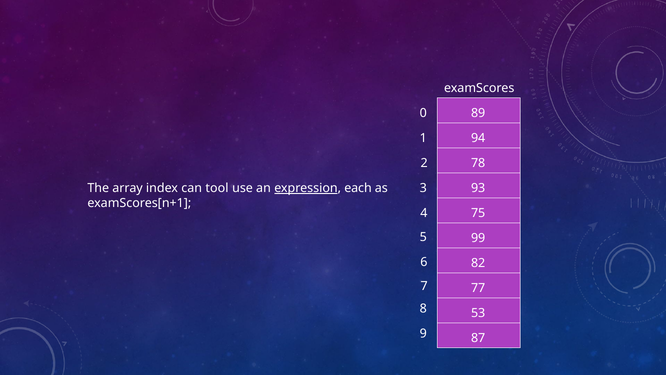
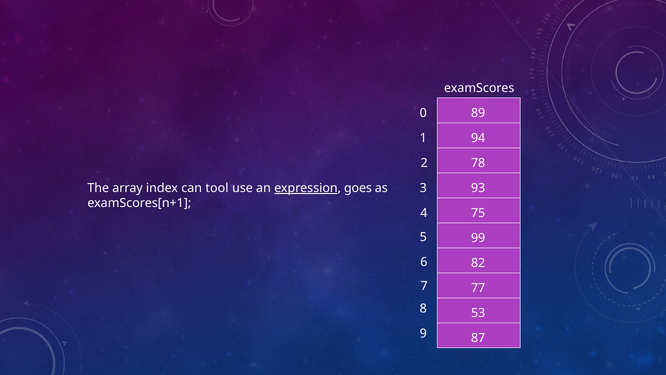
each: each -> goes
